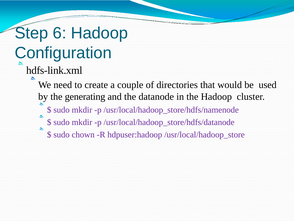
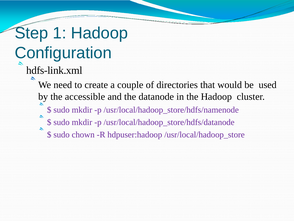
6: 6 -> 1
generating: generating -> accessible
